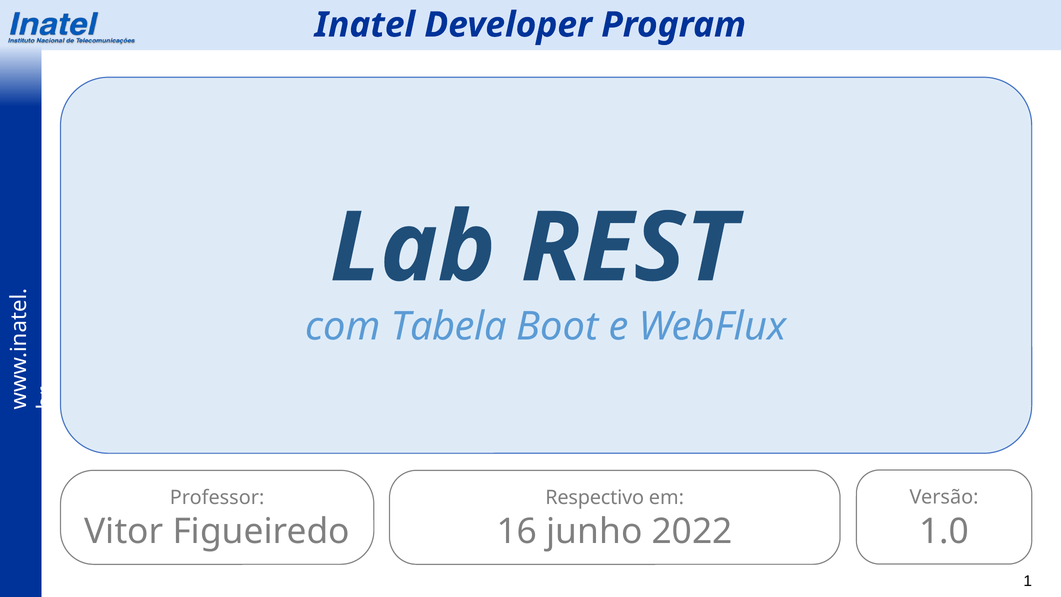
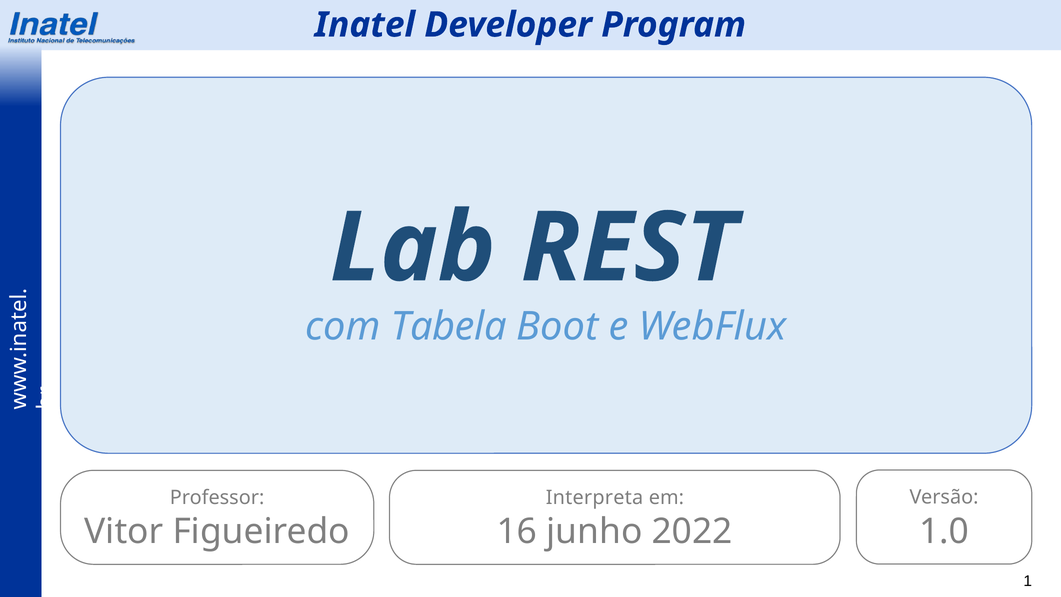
Respectivo: Respectivo -> Interpreta
